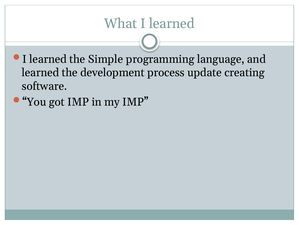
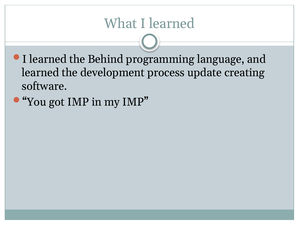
Simple: Simple -> Behind
